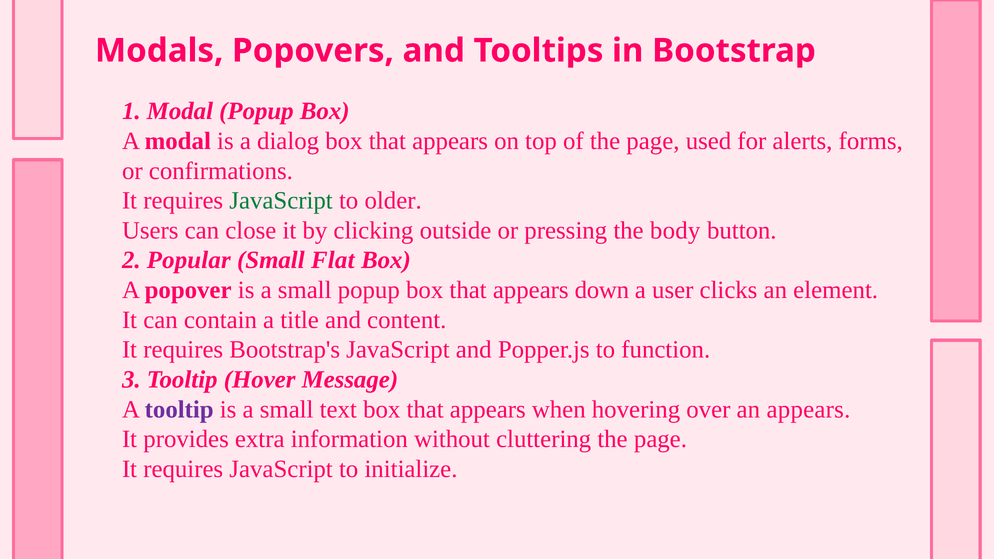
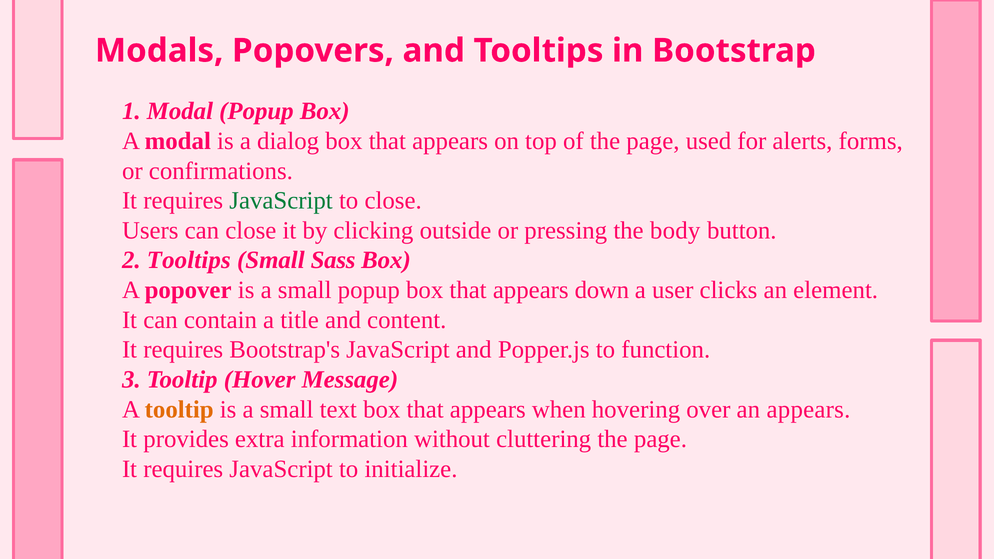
to older: older -> close
2 Popular: Popular -> Tooltips
Flat: Flat -> Sass
tooltip at (179, 409) colour: purple -> orange
